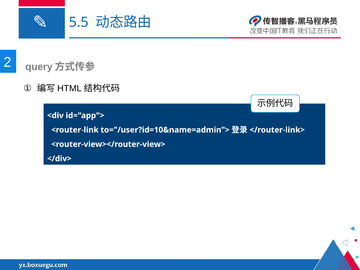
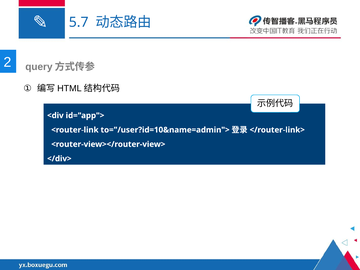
5.5: 5.5 -> 5.7
